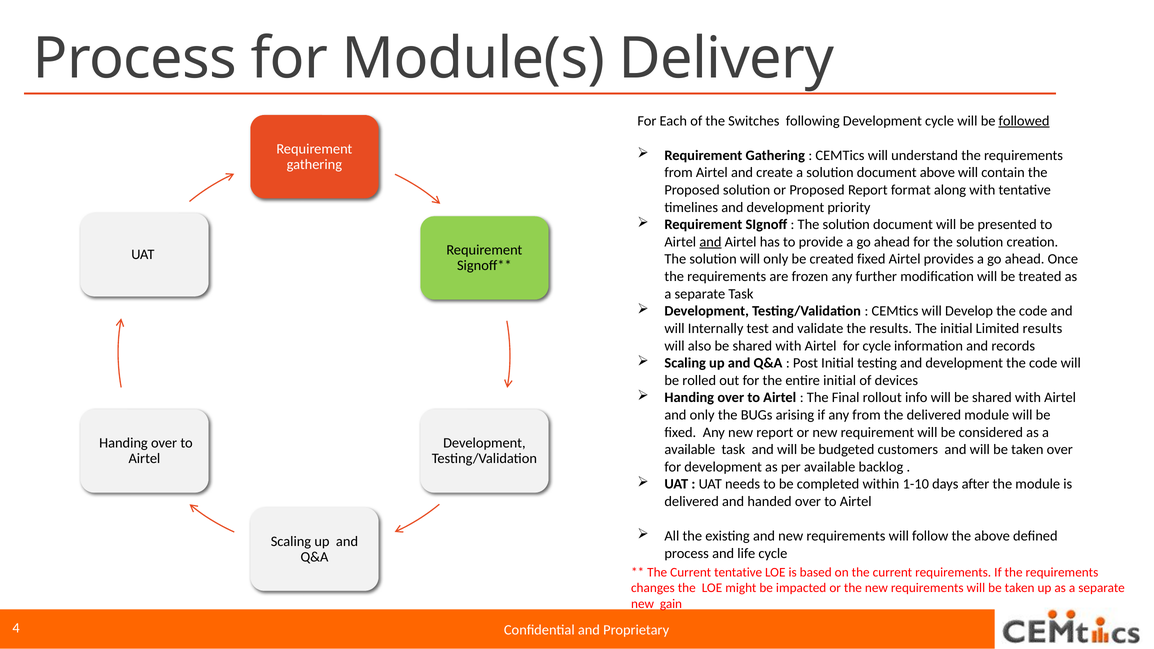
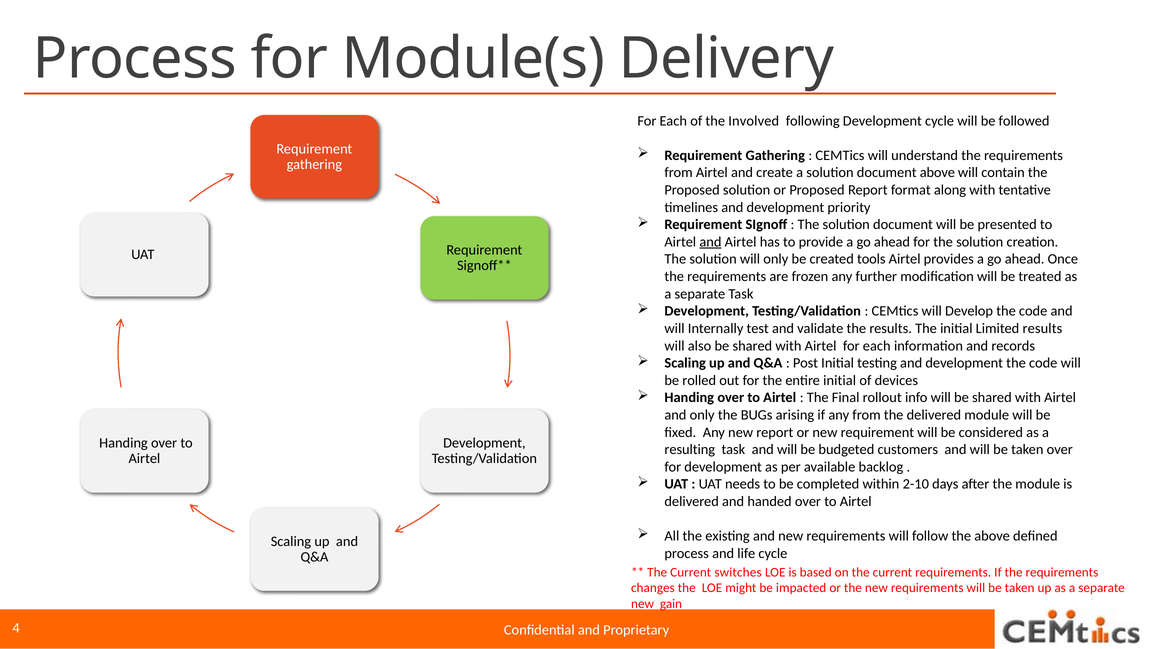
Switches: Switches -> Involved
followed underline: present -> none
created fixed: fixed -> tools
Airtel for cycle: cycle -> each
available at (690, 450): available -> resulting
1-10: 1-10 -> 2-10
Current tentative: tentative -> switches
